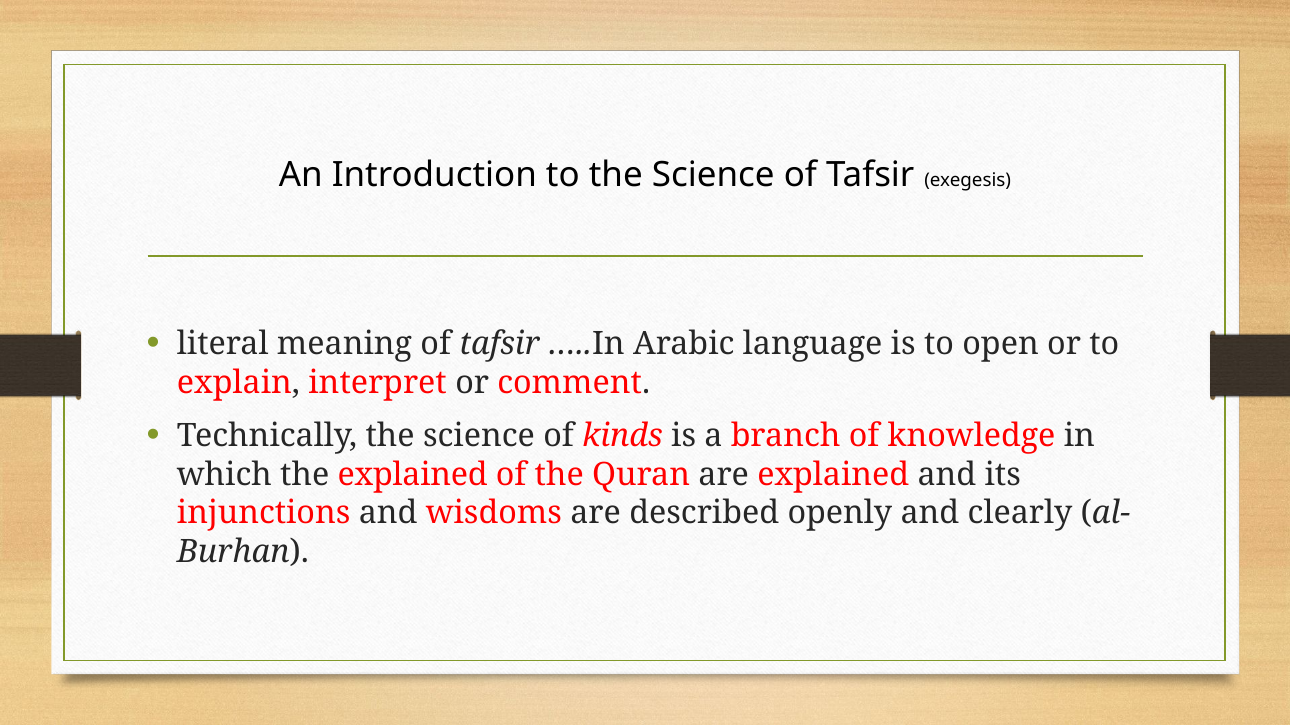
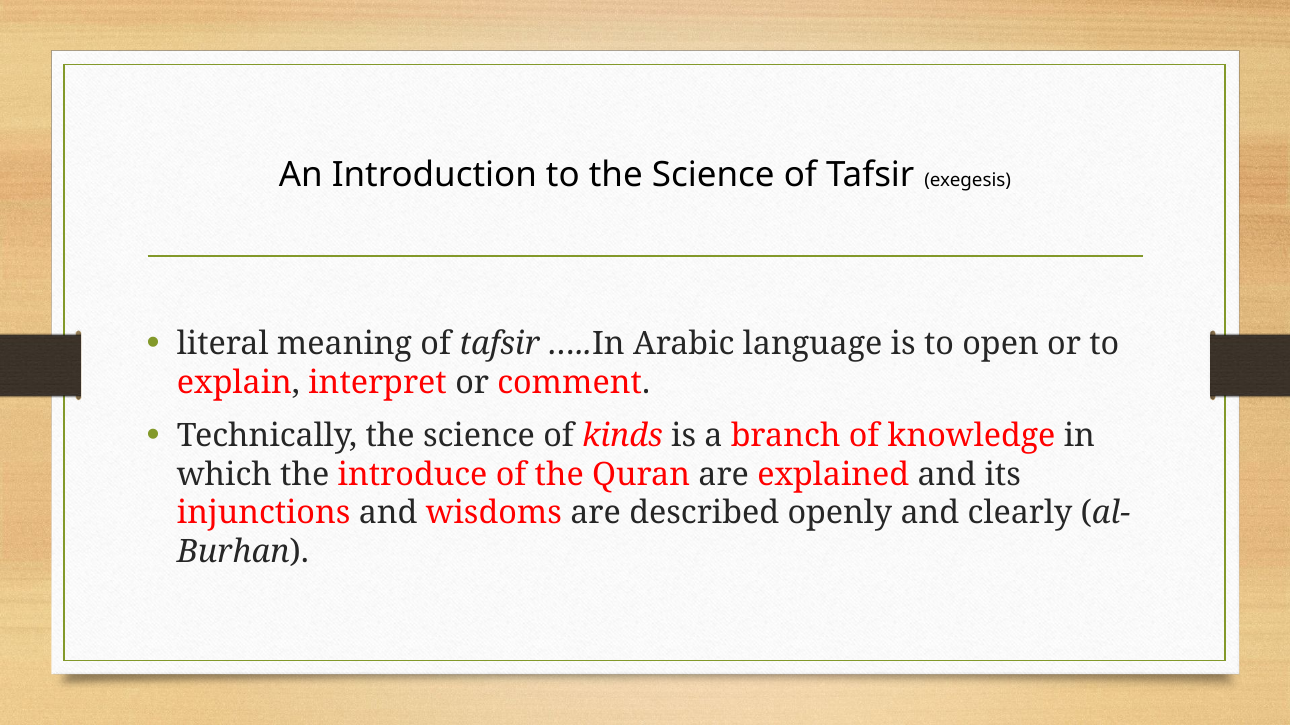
the explained: explained -> introduce
